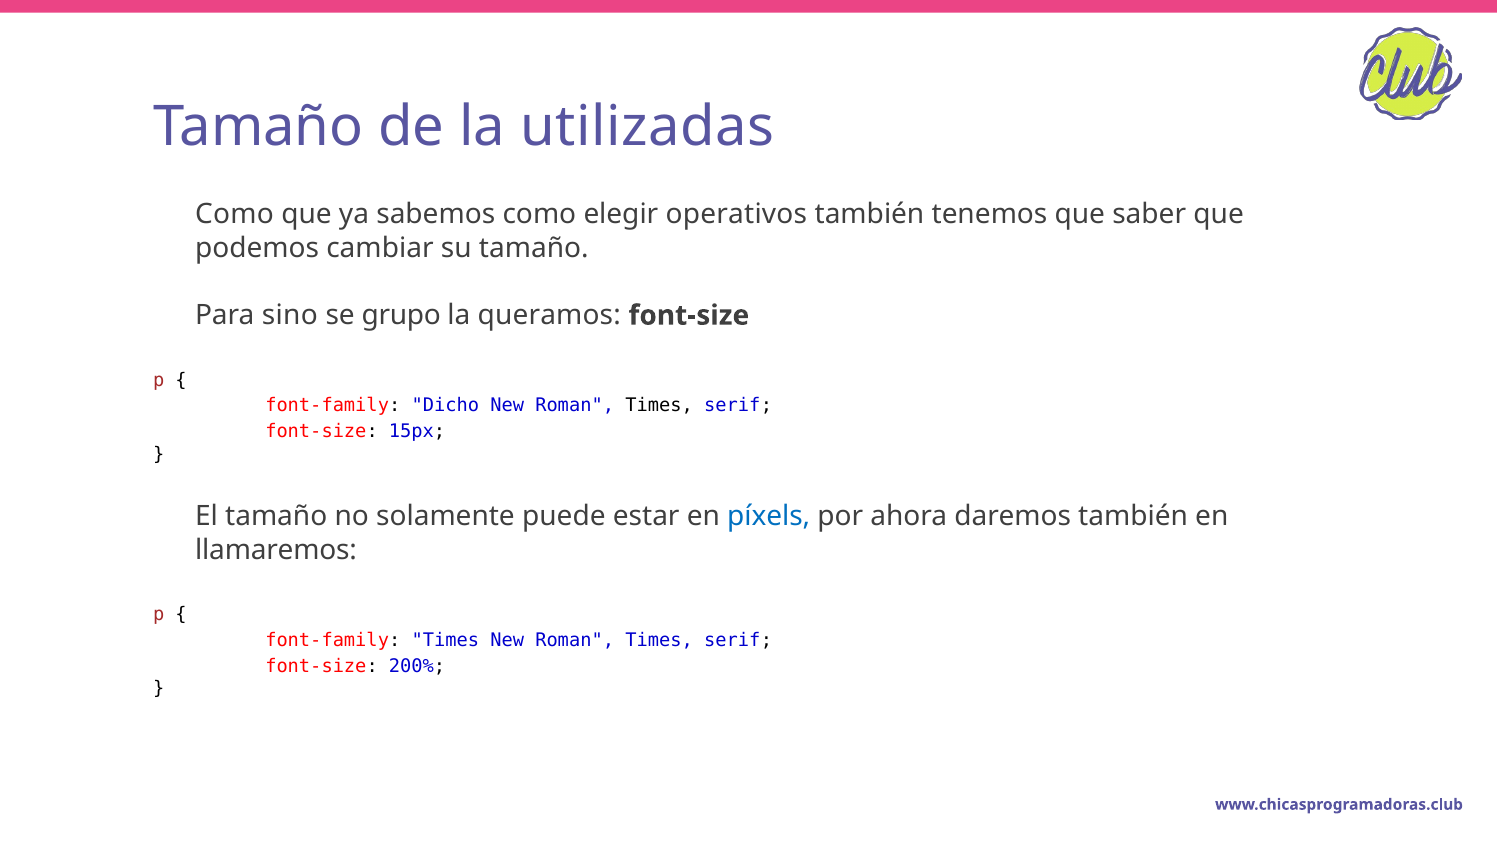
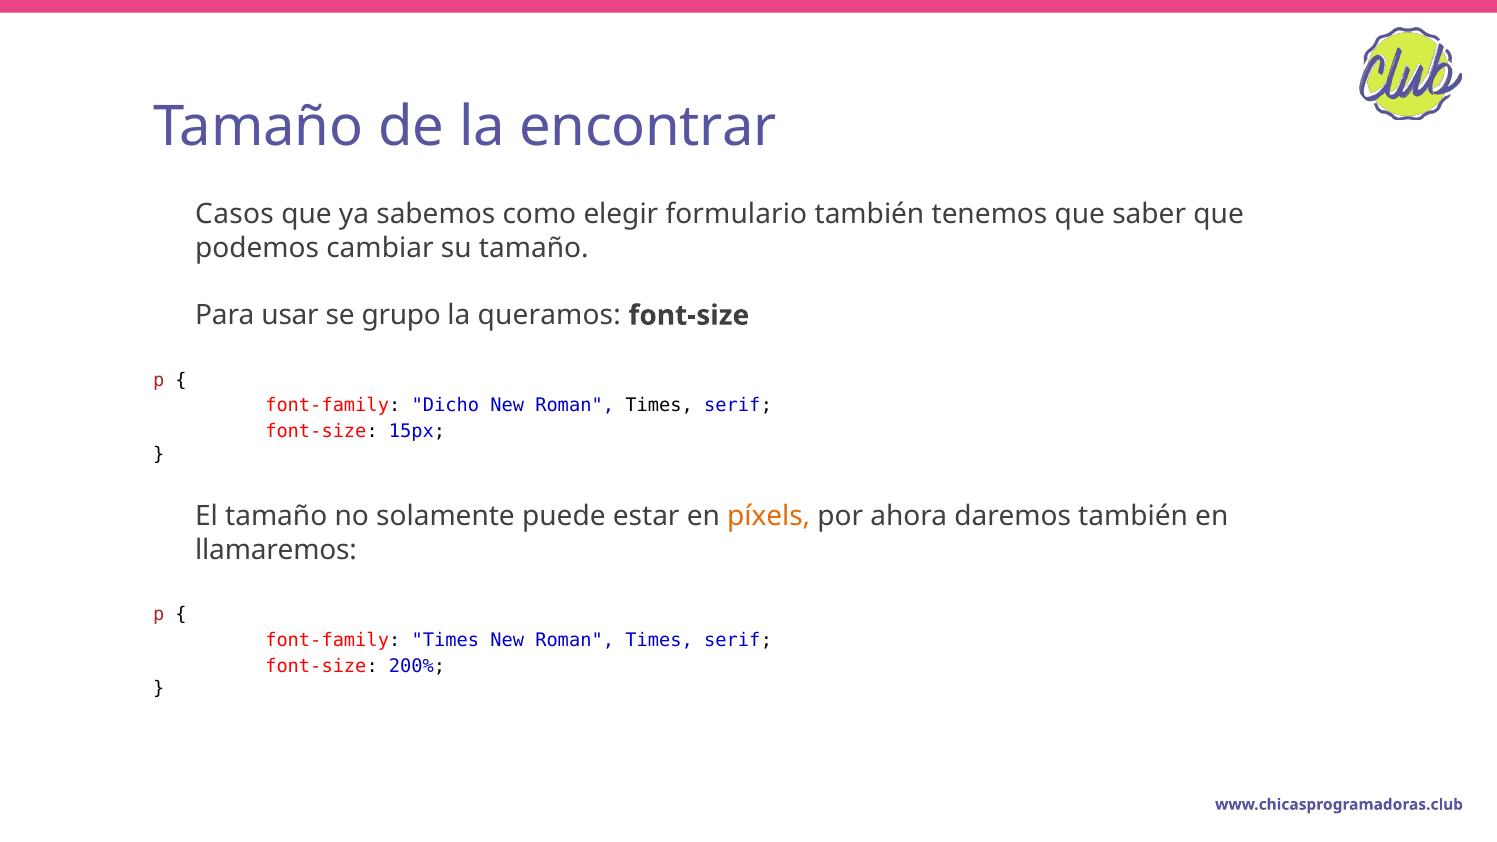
utilizadas: utilizadas -> encontrar
Como at (234, 214): Como -> Casos
operativos: operativos -> formulario
sino: sino -> usar
píxels colour: blue -> orange
